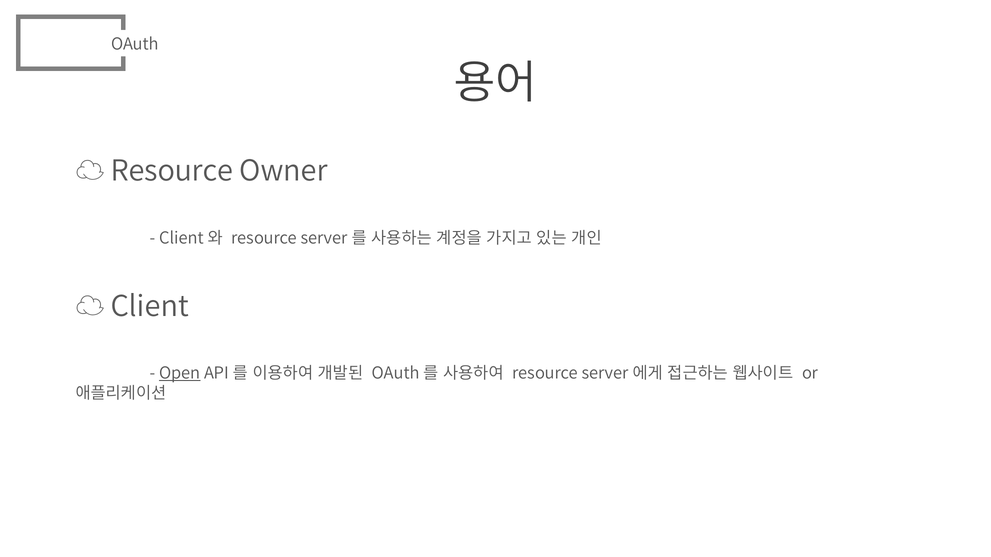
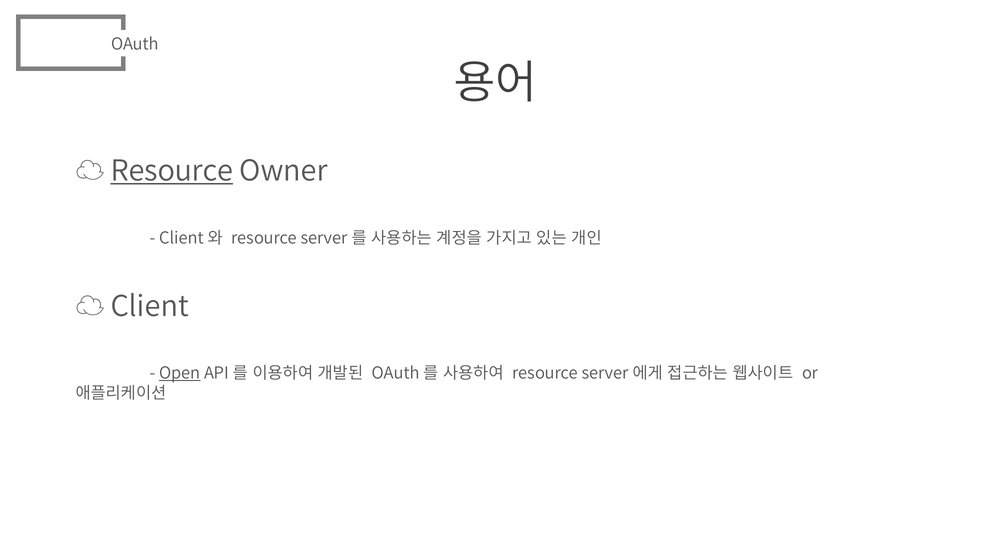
Resource at (172, 171) underline: none -> present
